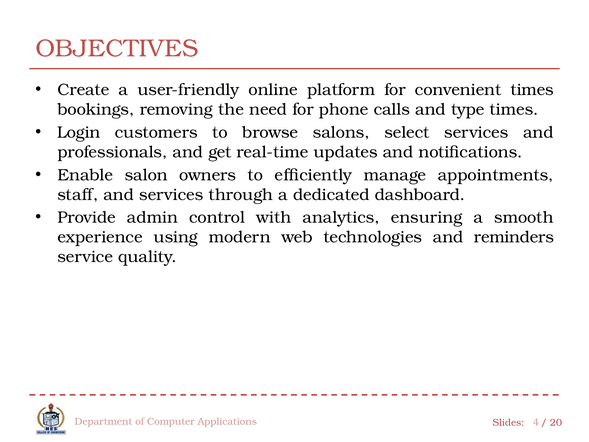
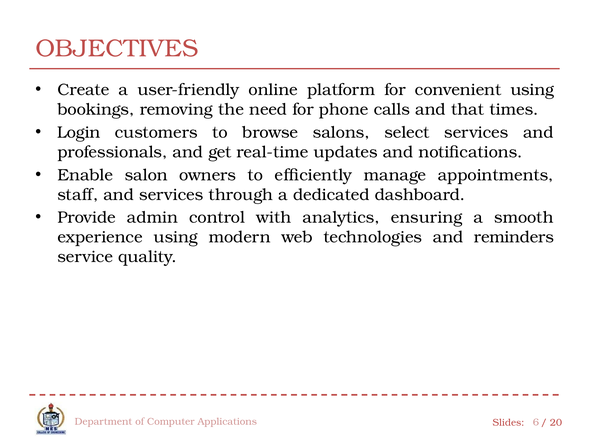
convenient times: times -> using
type: type -> that
4: 4 -> 6
